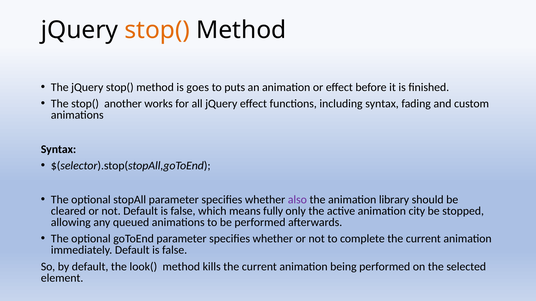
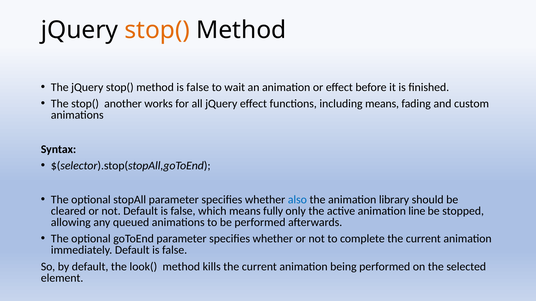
method is goes: goes -> false
puts: puts -> wait
including syntax: syntax -> means
also colour: purple -> blue
city: city -> line
